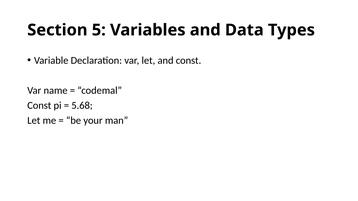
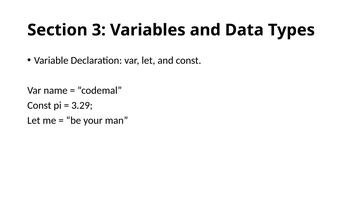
5: 5 -> 3
5.68: 5.68 -> 3.29
